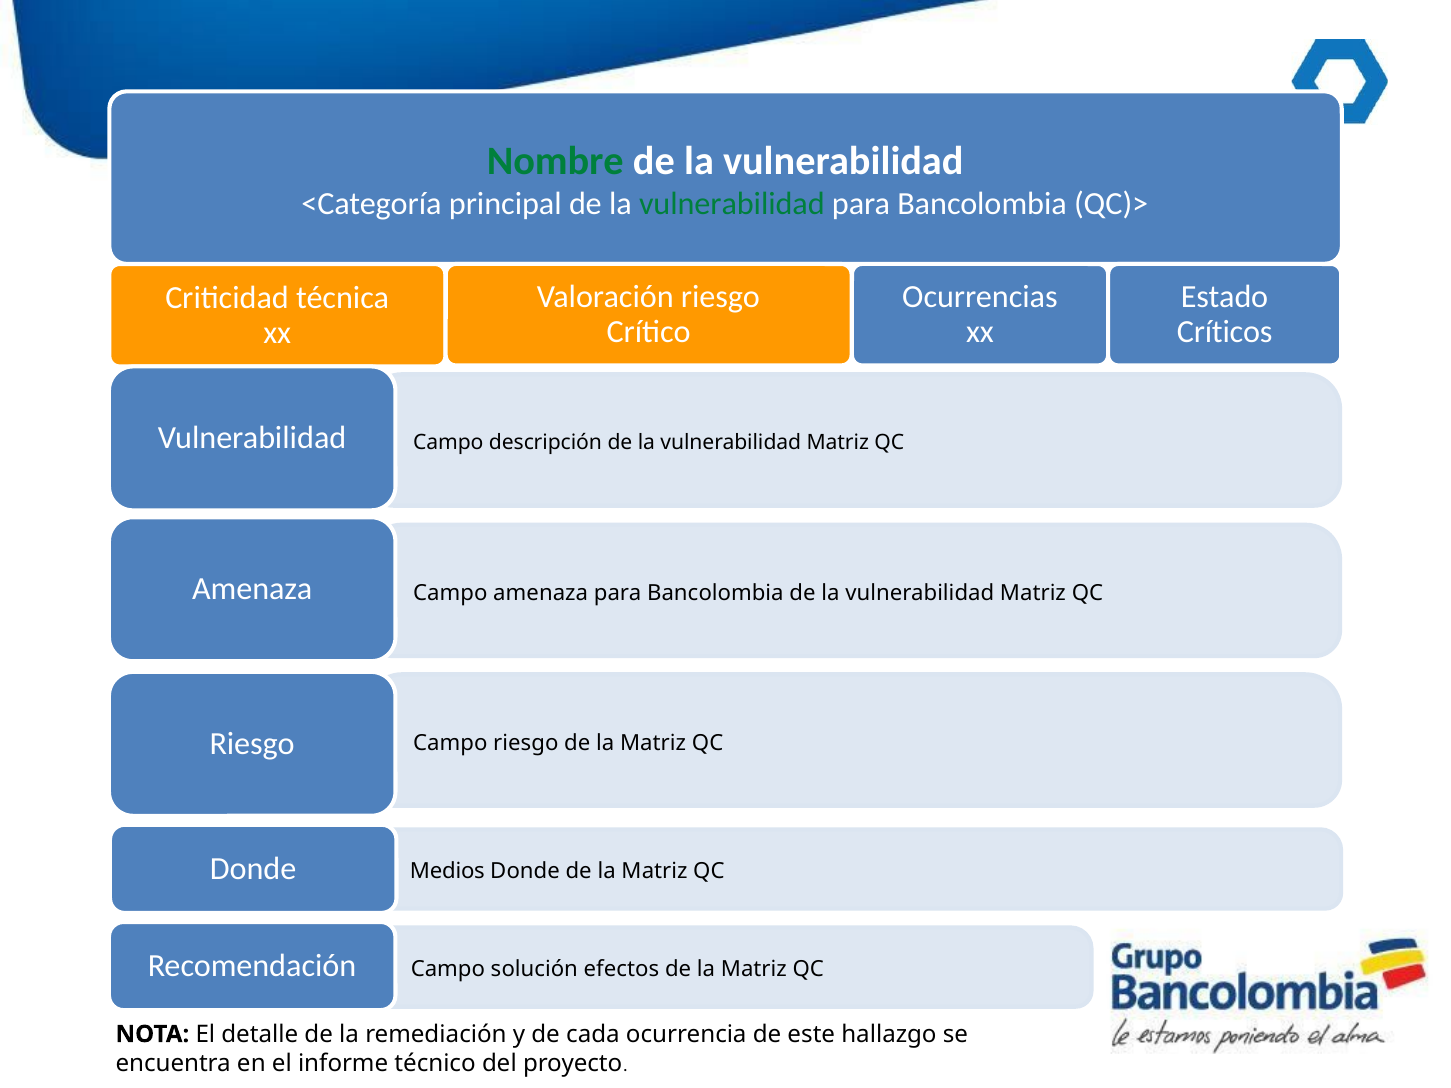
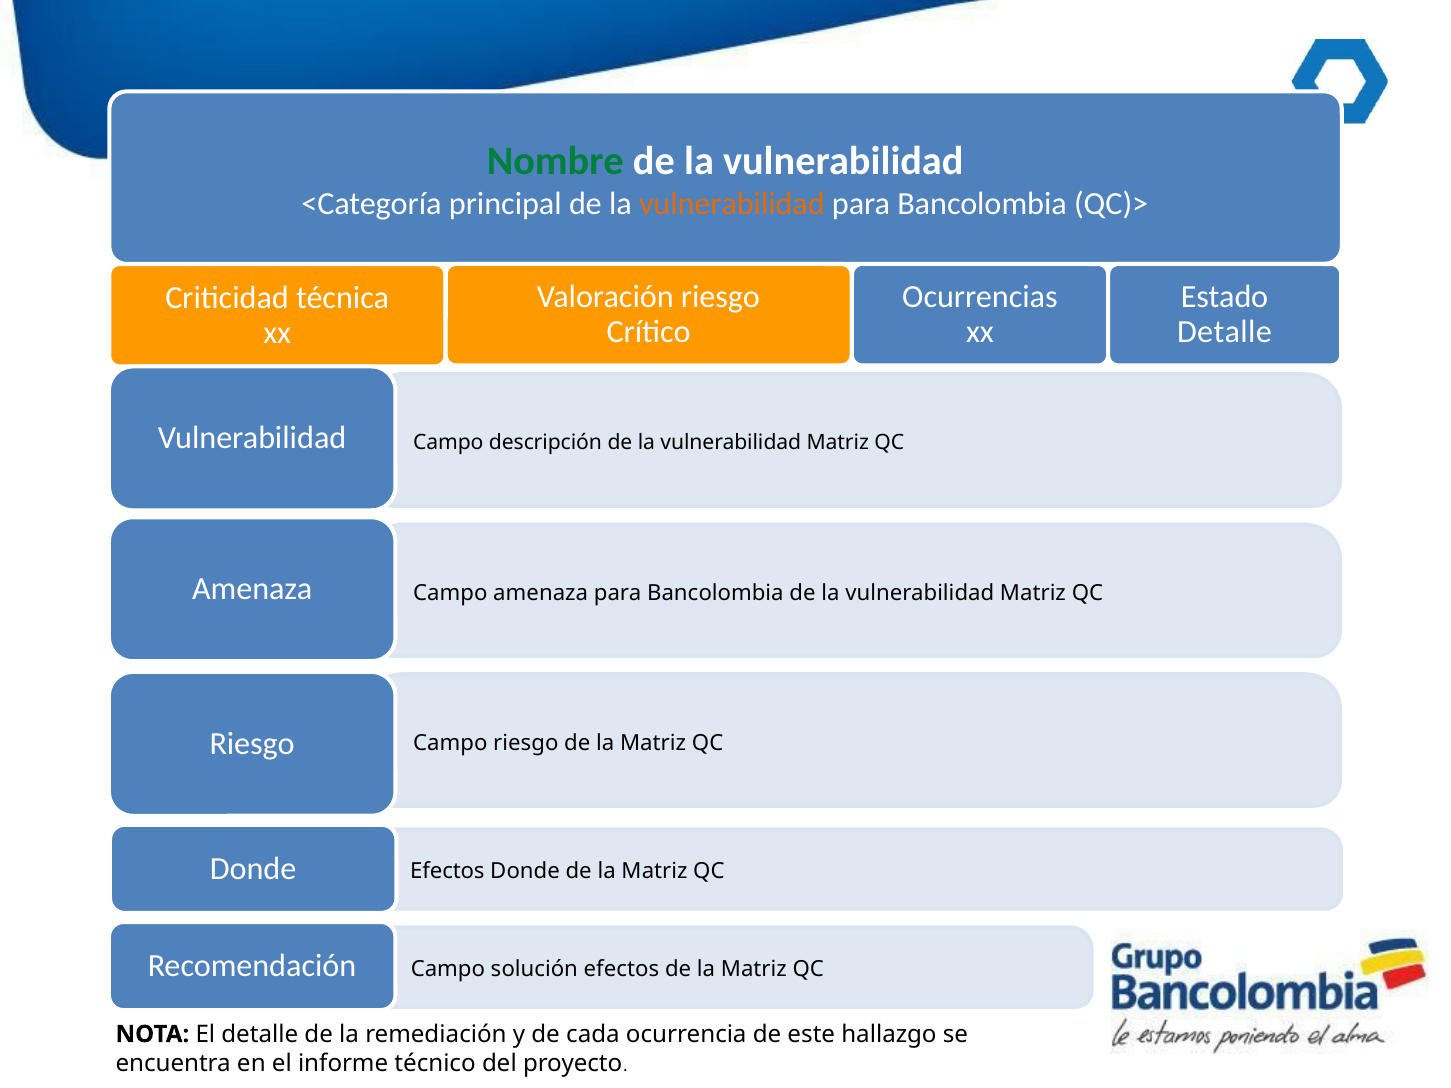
vulnerabilidad at (732, 204) colour: green -> orange
Críticos at (1225, 332): Críticos -> Detalle
Medios at (447, 871): Medios -> Efectos
